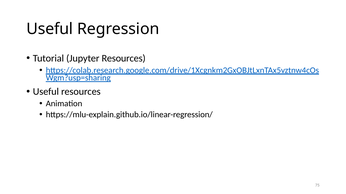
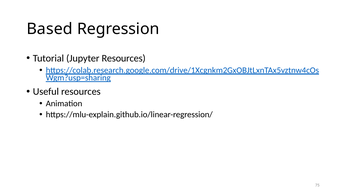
Useful at (50, 29): Useful -> Based
